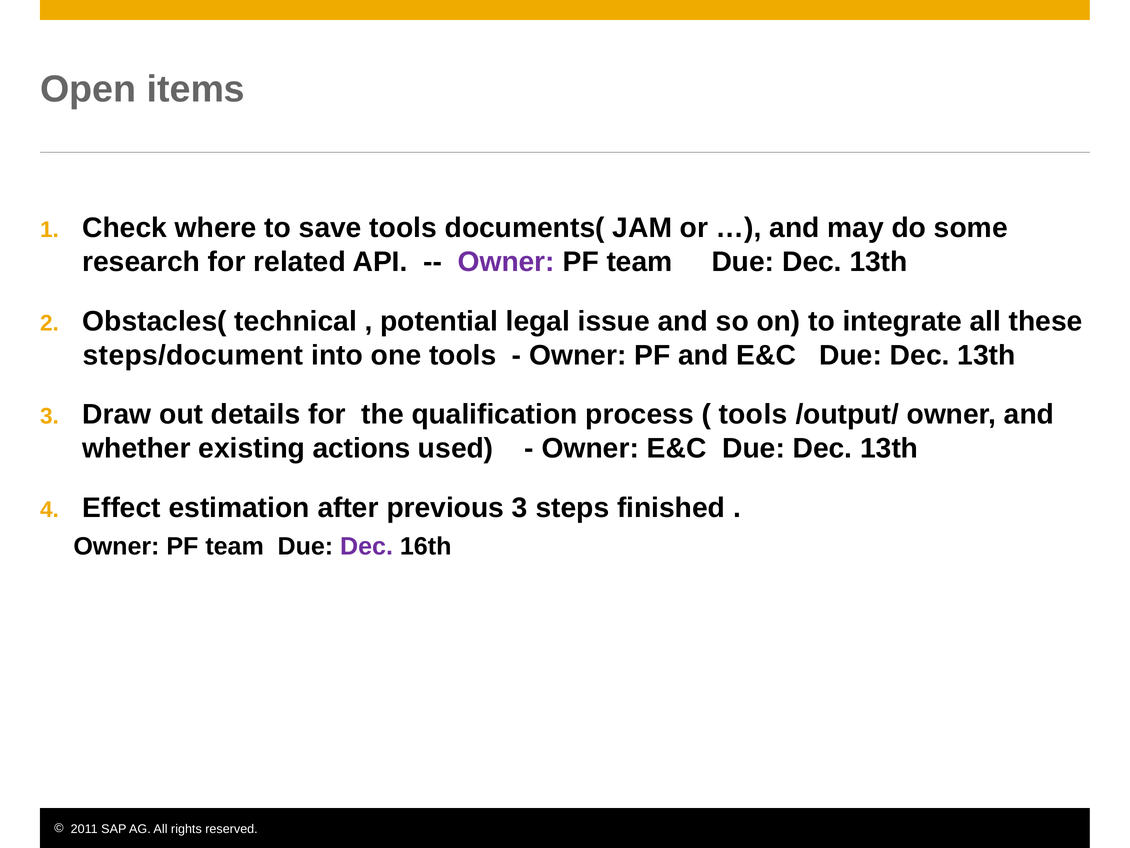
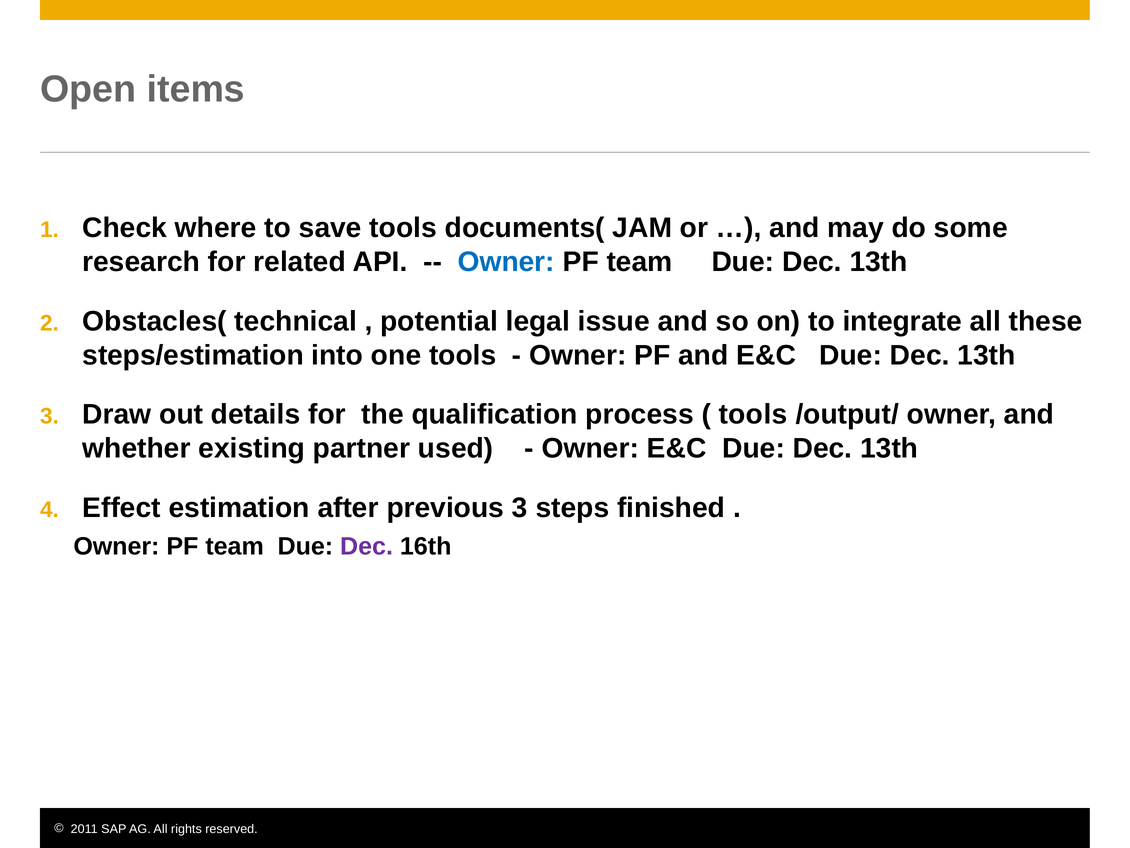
Owner at (506, 262) colour: purple -> blue
steps/document: steps/document -> steps/estimation
actions: actions -> partner
